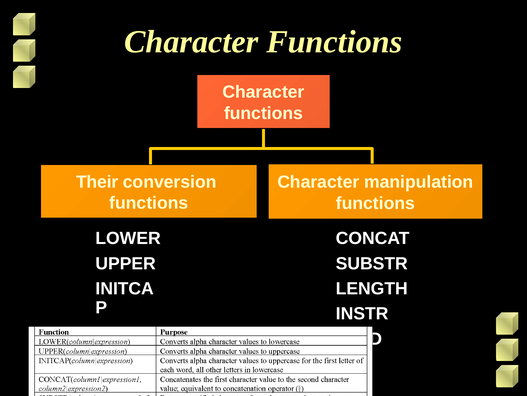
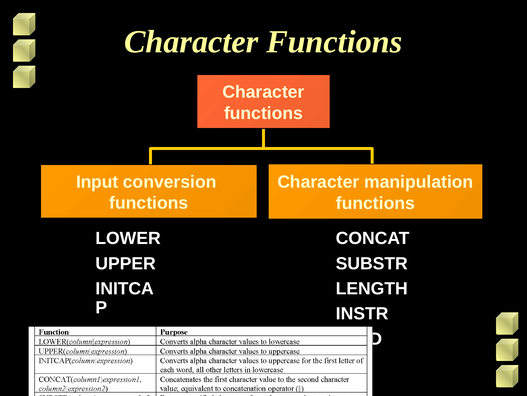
Their: Their -> Input
